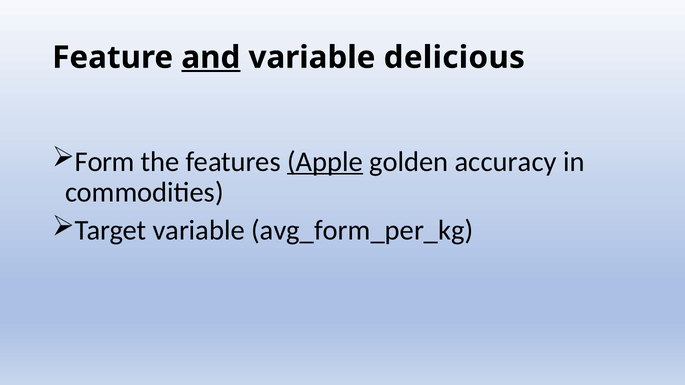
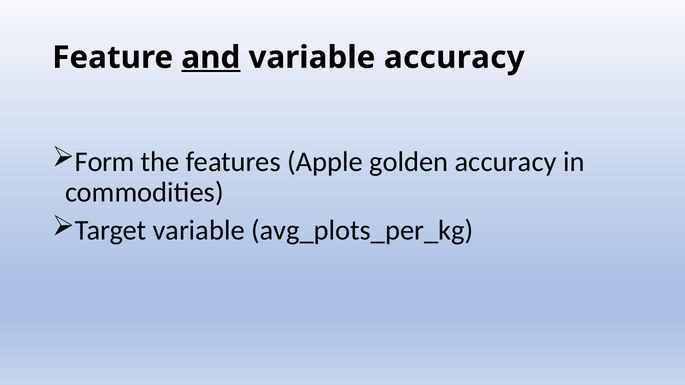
variable delicious: delicious -> accuracy
Apple underline: present -> none
avg_form_per_kg: avg_form_per_kg -> avg_plots_per_kg
